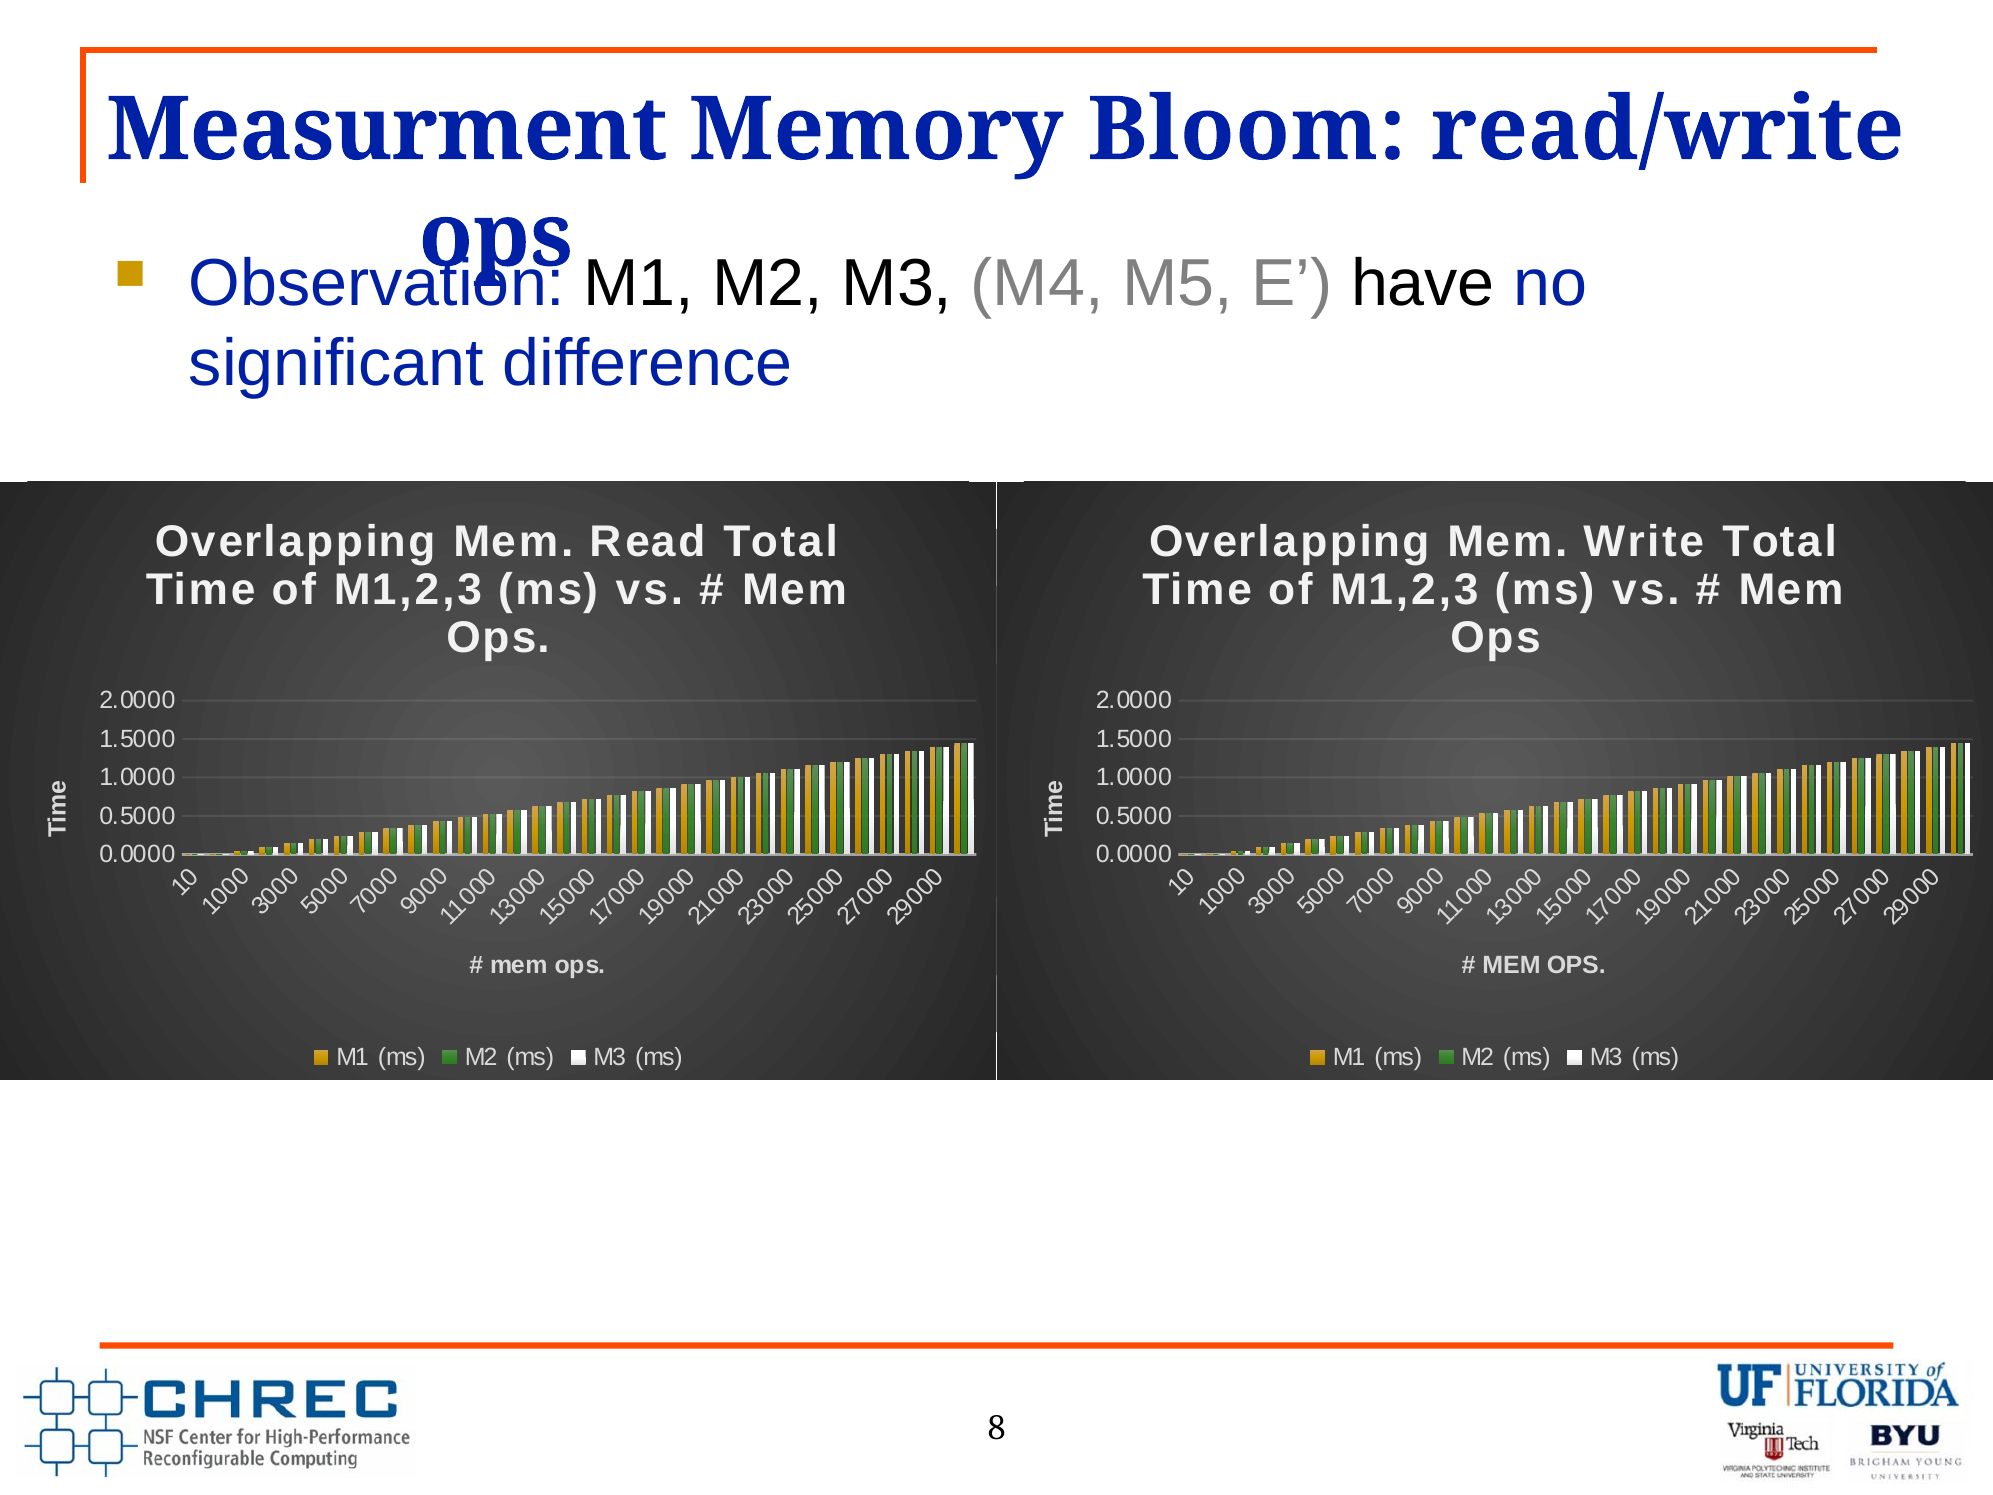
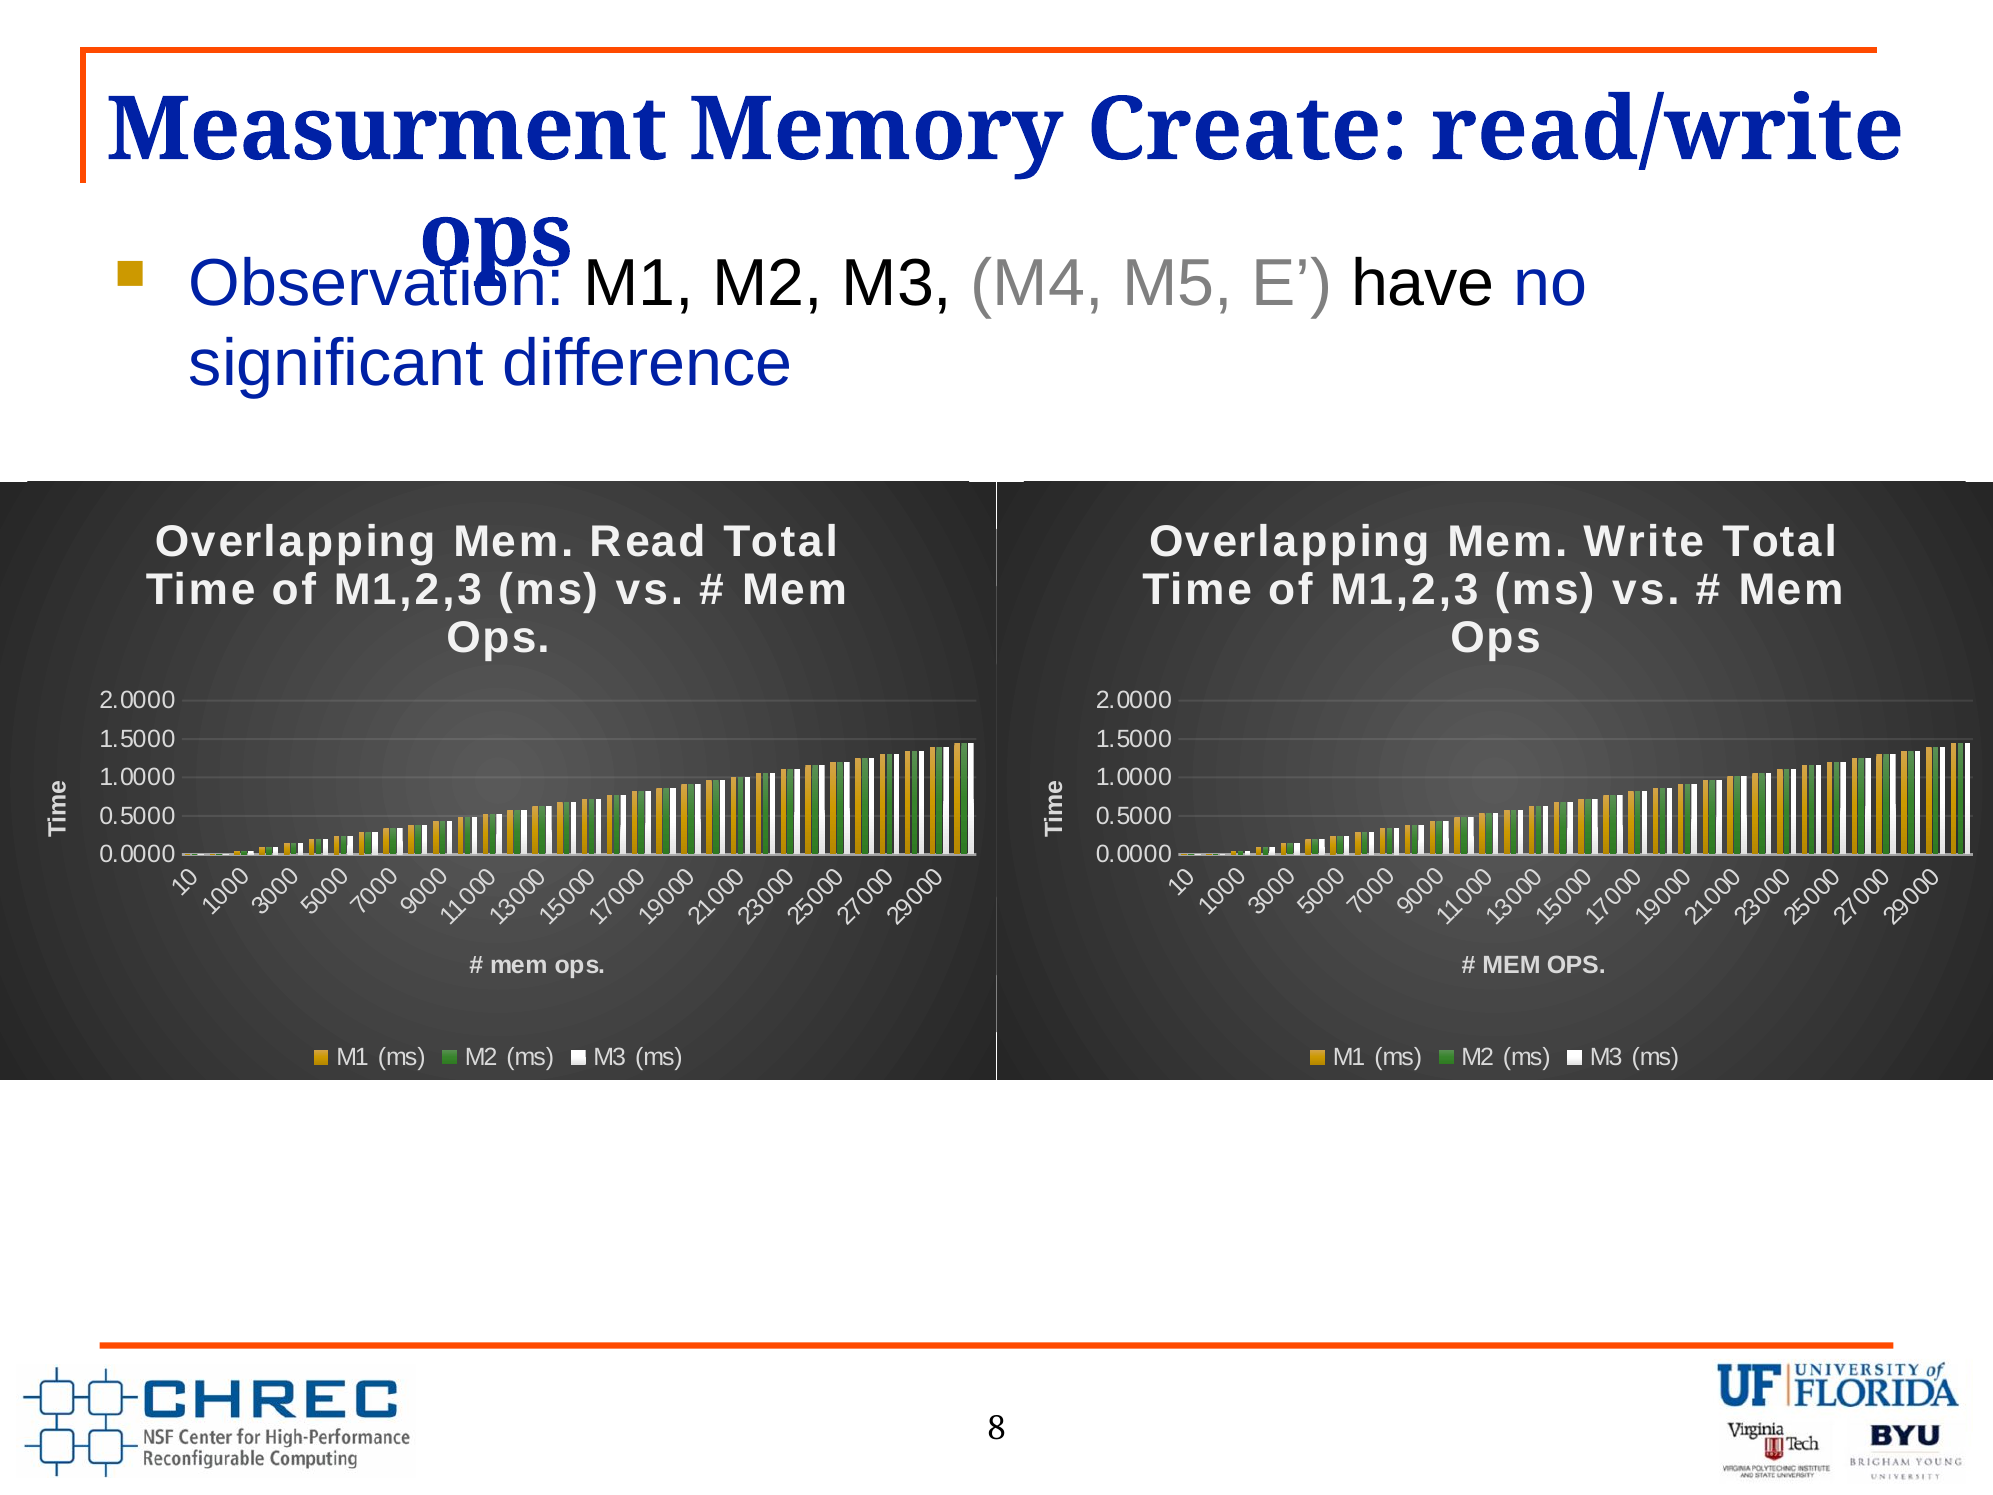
Bloom: Bloom -> Create
